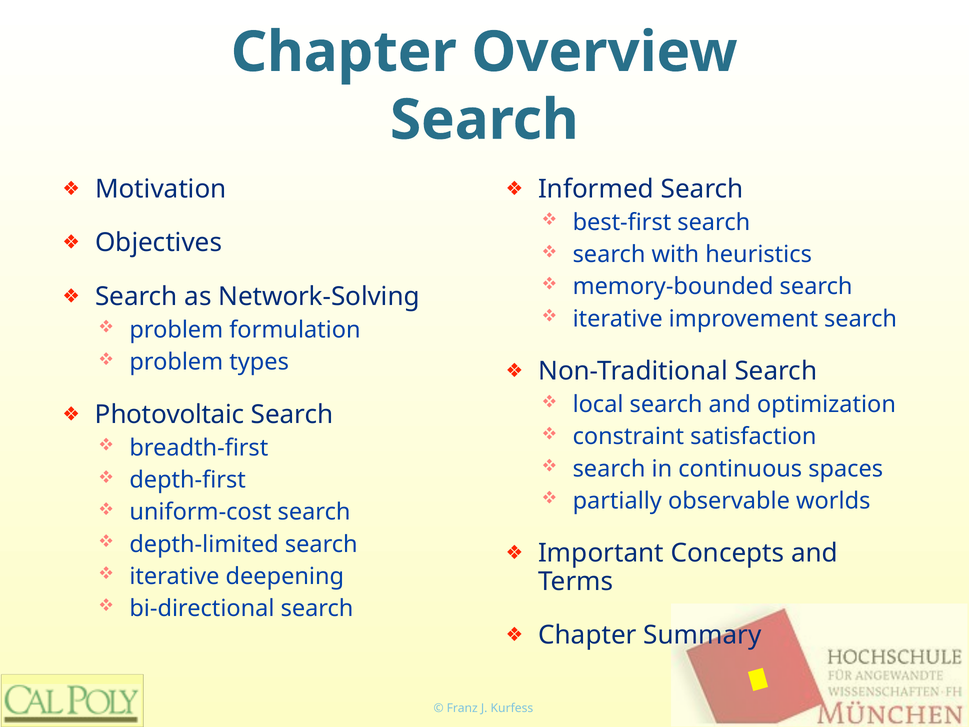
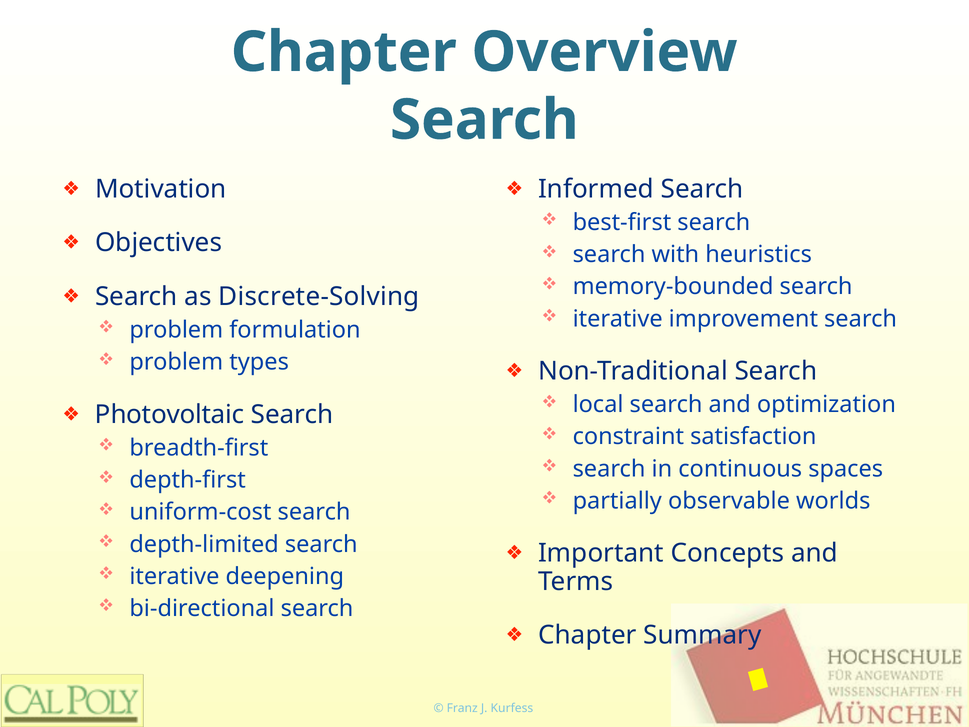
Network-Solving: Network-Solving -> Discrete-Solving
